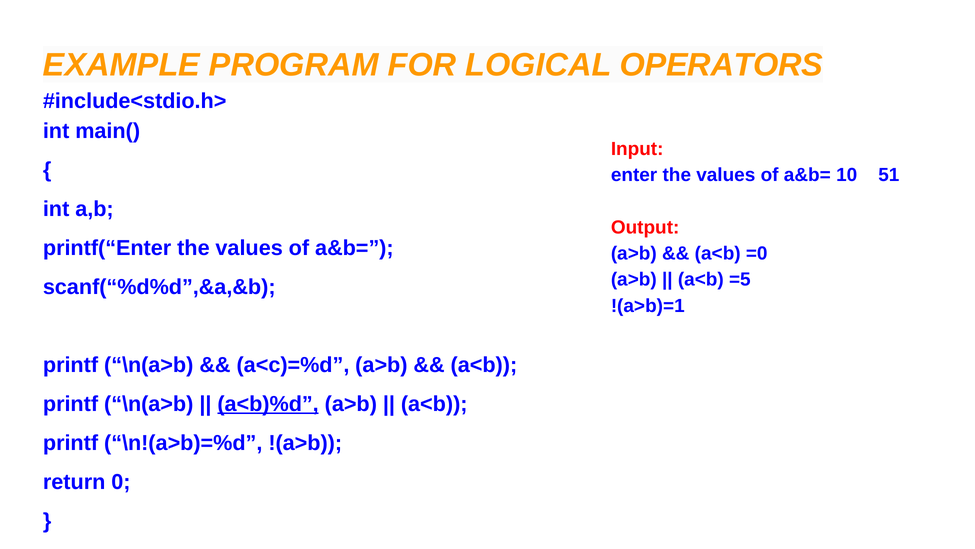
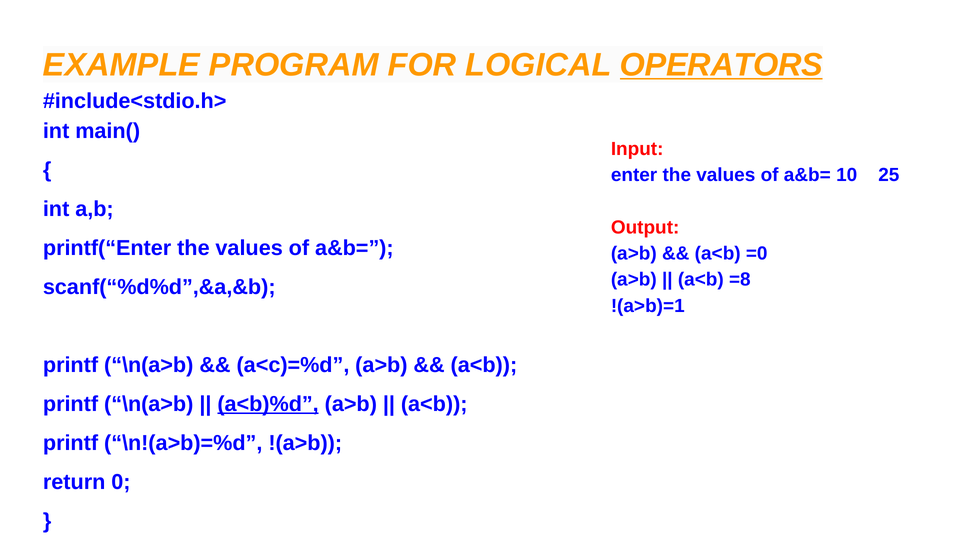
OPERATORS underline: none -> present
51: 51 -> 25
=5: =5 -> =8
